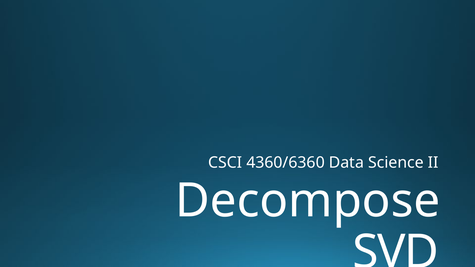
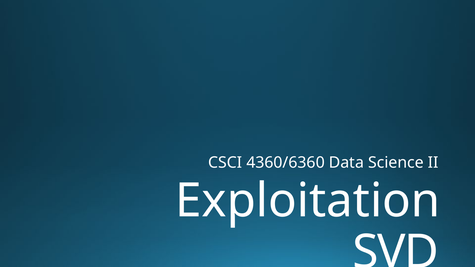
Decompose: Decompose -> Exploitation
